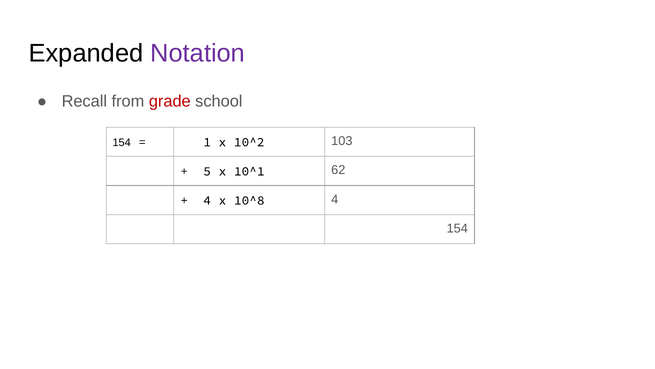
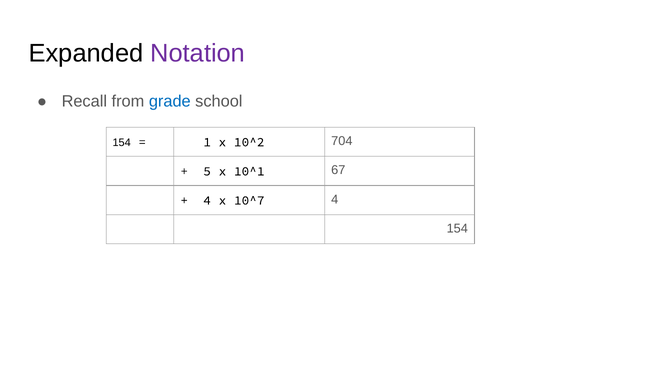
grade colour: red -> blue
103: 103 -> 704
62: 62 -> 67
10^8: 10^8 -> 10^7
